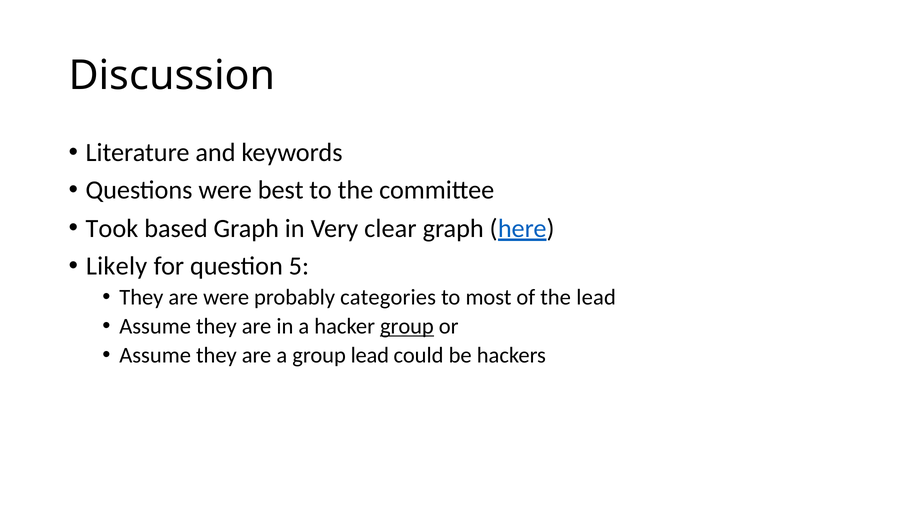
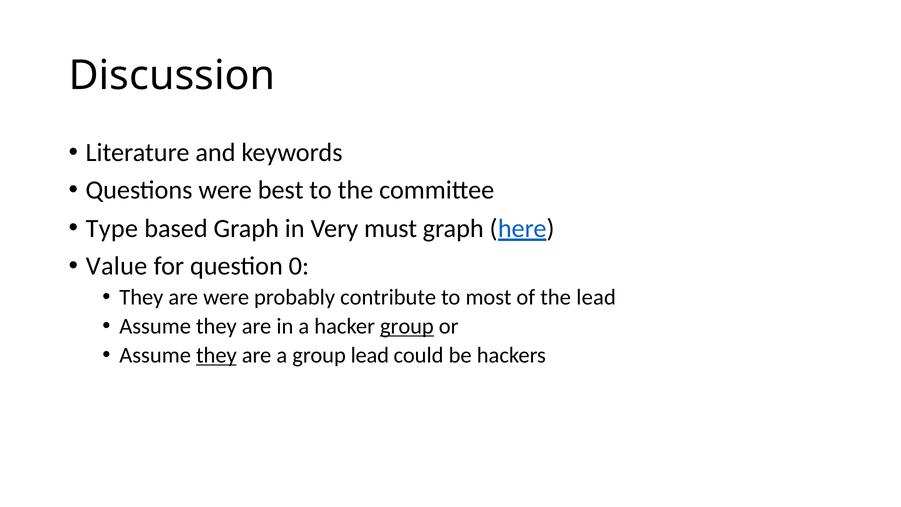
Took: Took -> Type
clear: clear -> must
Likely: Likely -> Value
5: 5 -> 0
categories: categories -> contribute
they at (216, 355) underline: none -> present
